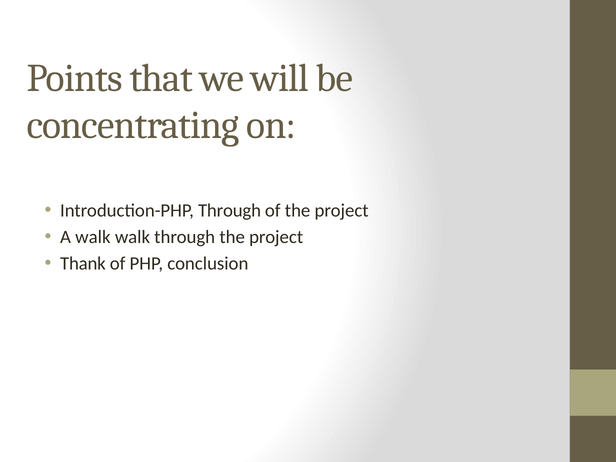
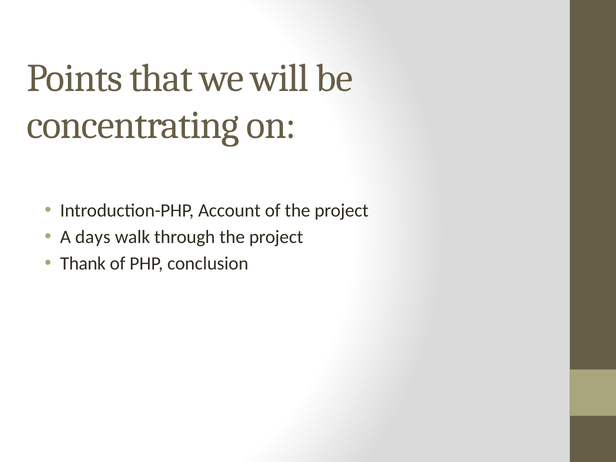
Introduction-PHP Through: Through -> Account
A walk: walk -> days
